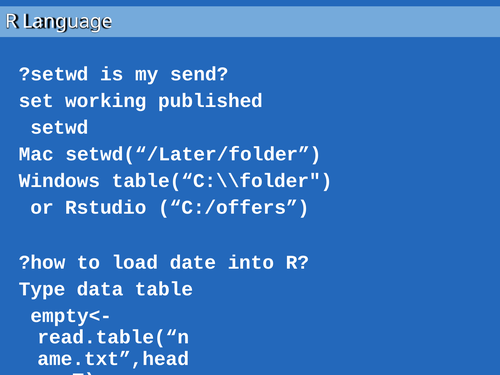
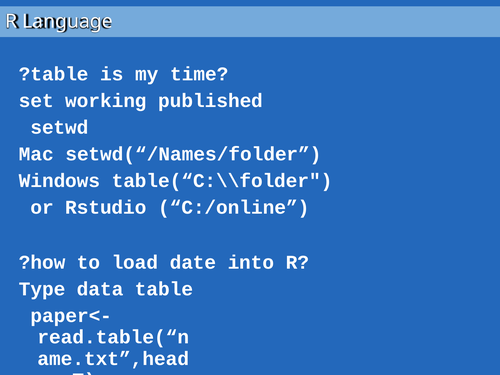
?setwd: ?setwd -> ?table
send: send -> time
setwd(“/Later/folder: setwd(“/Later/folder -> setwd(“/Names/folder
C:/offers: C:/offers -> C:/online
empty<-: empty<- -> paper<-
